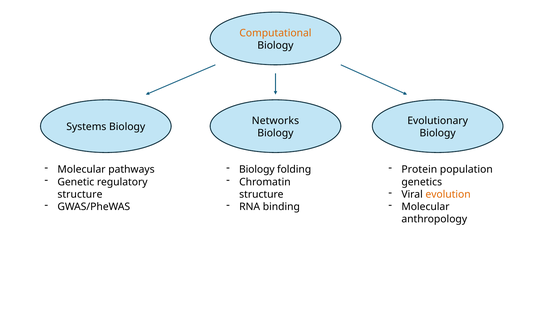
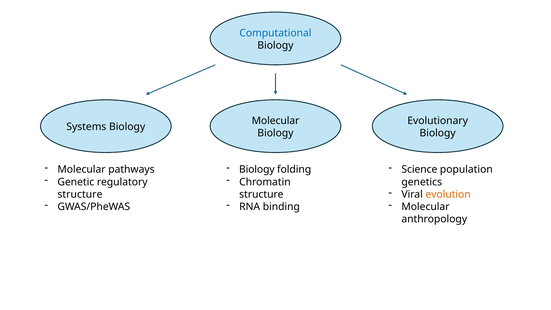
Computational colour: orange -> blue
Networks at (275, 121): Networks -> Molecular
Protein: Protein -> Science
